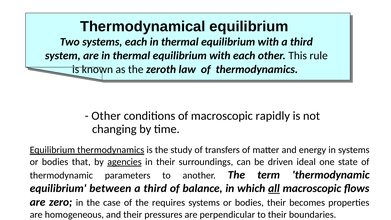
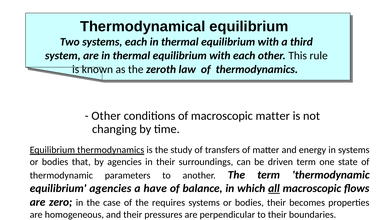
macroscopic rapidly: rapidly -> matter
agencies at (124, 162) underline: present -> none
driven ideal: ideal -> term
equilibrium between: between -> agencies
third at (155, 188): third -> have
